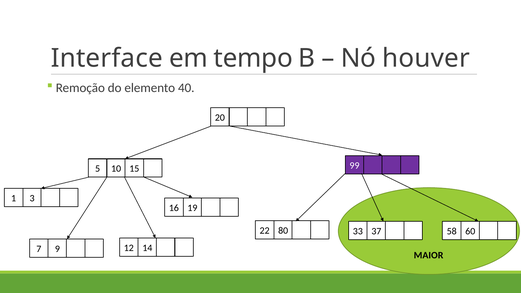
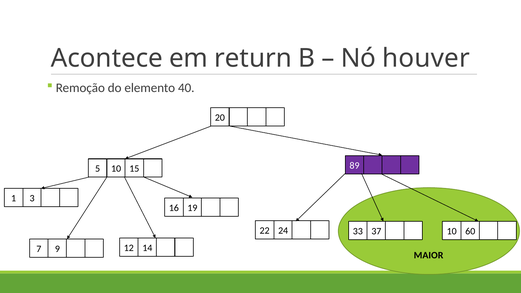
Interface: Interface -> Acontece
tempo: tempo -> return
99: 99 -> 89
80: 80 -> 24
37 58: 58 -> 10
